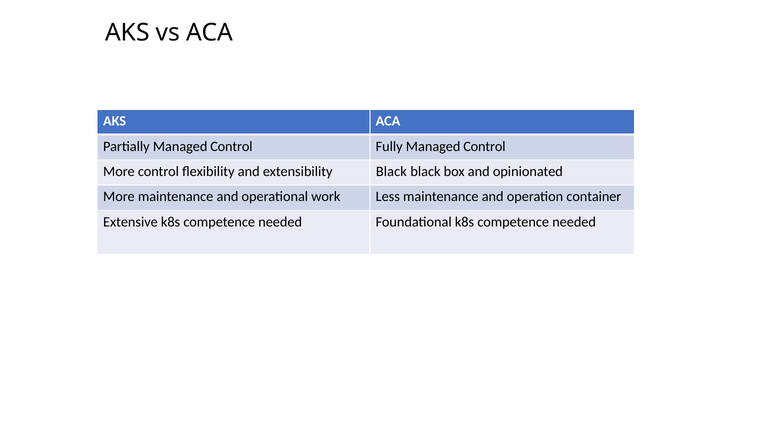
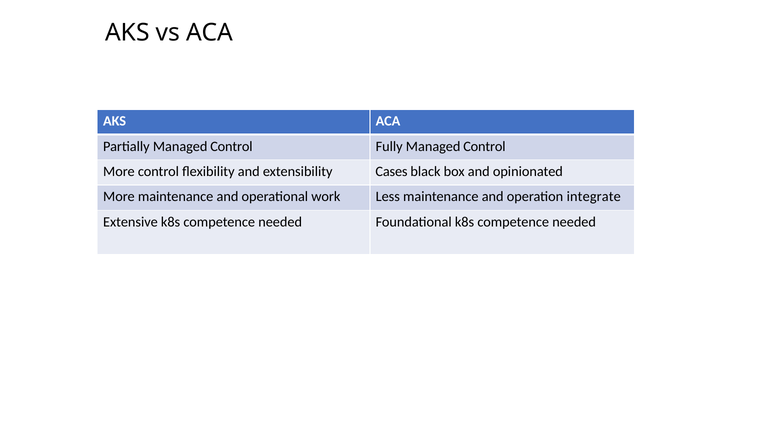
extensibility Black: Black -> Cases
container: container -> integrate
